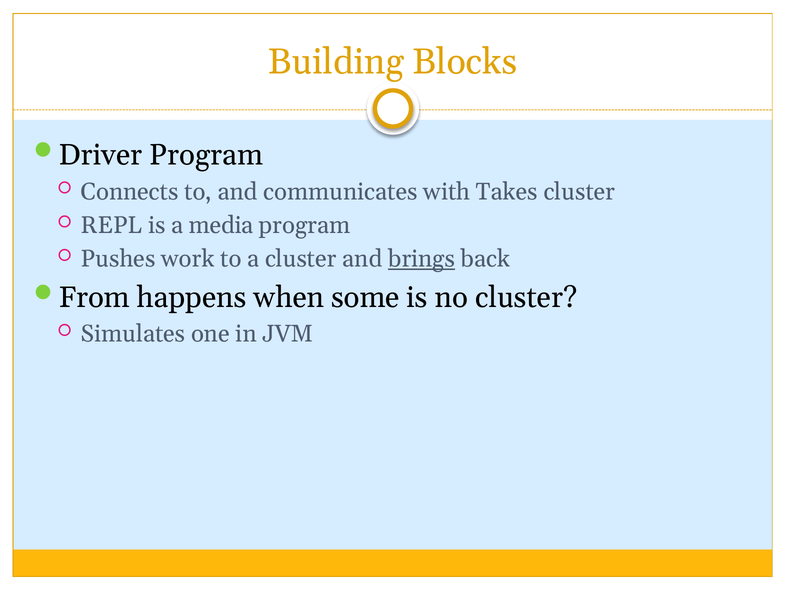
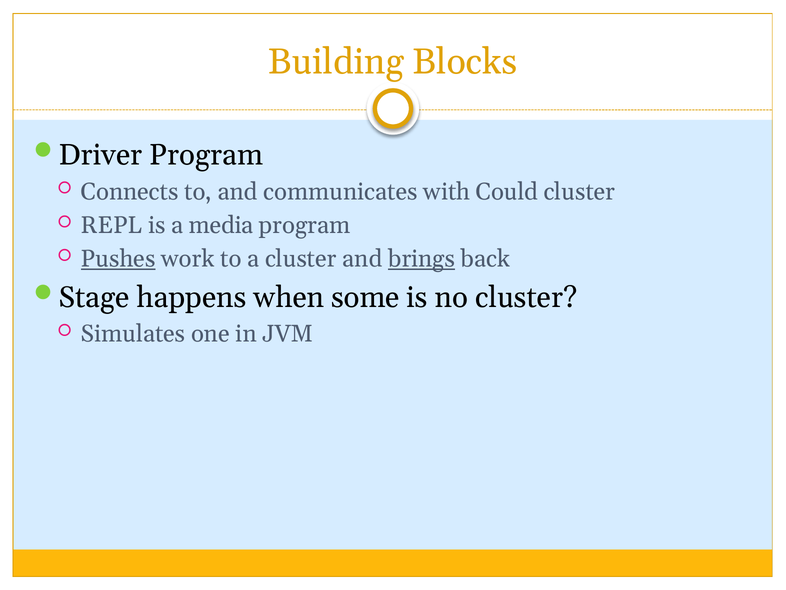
Takes: Takes -> Could
Pushes underline: none -> present
From: From -> Stage
